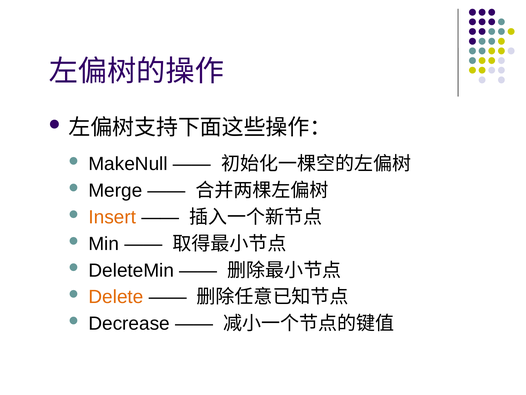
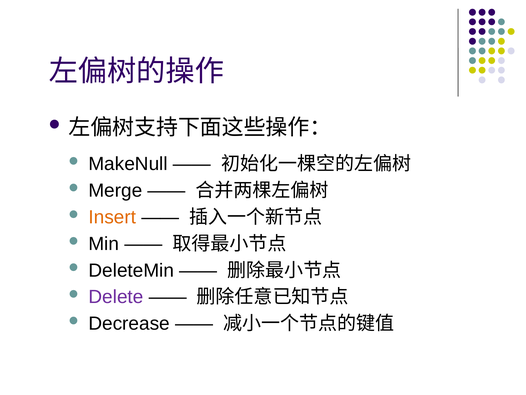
Delete colour: orange -> purple
